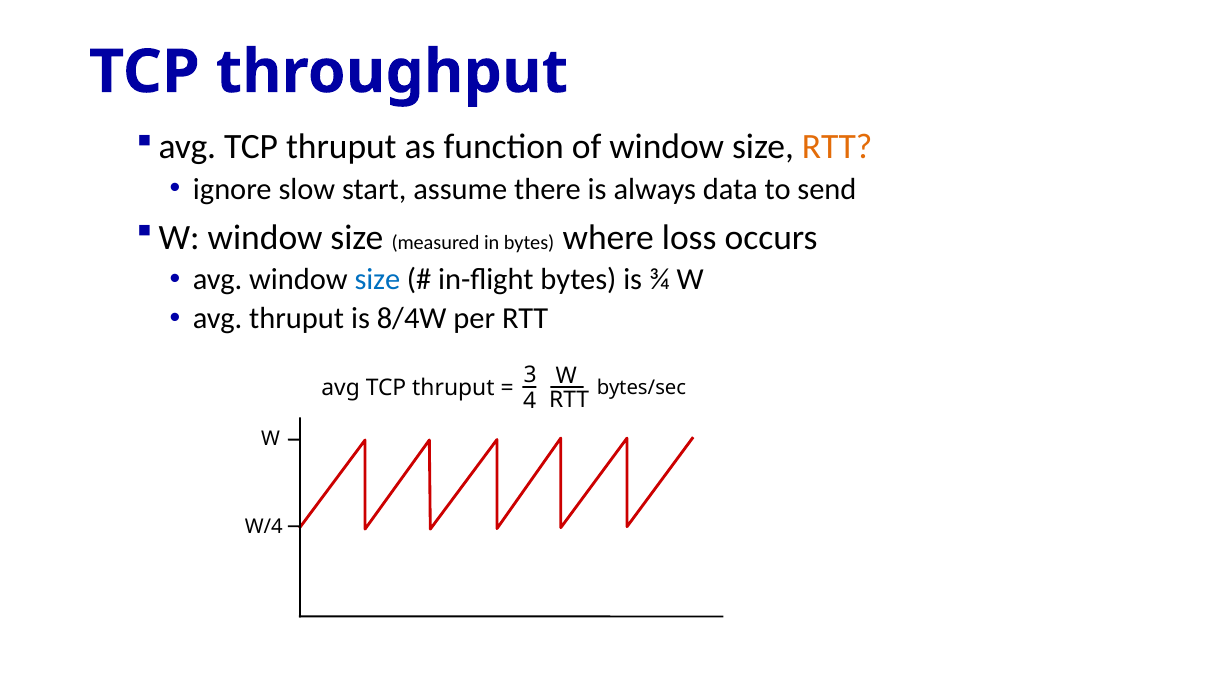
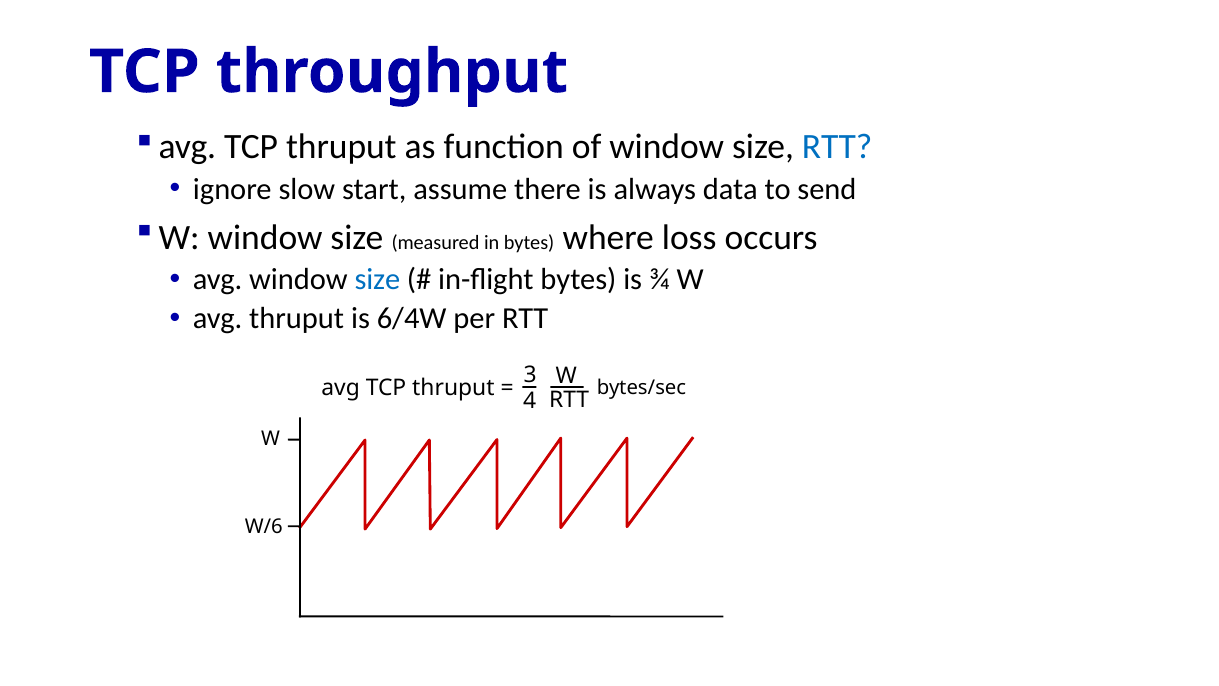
RTT at (837, 147) colour: orange -> blue
8/4W: 8/4W -> 6/4W
W/4: W/4 -> W/6
